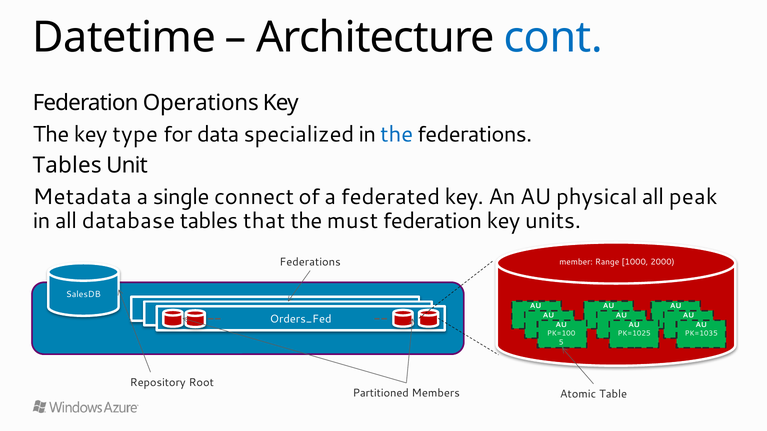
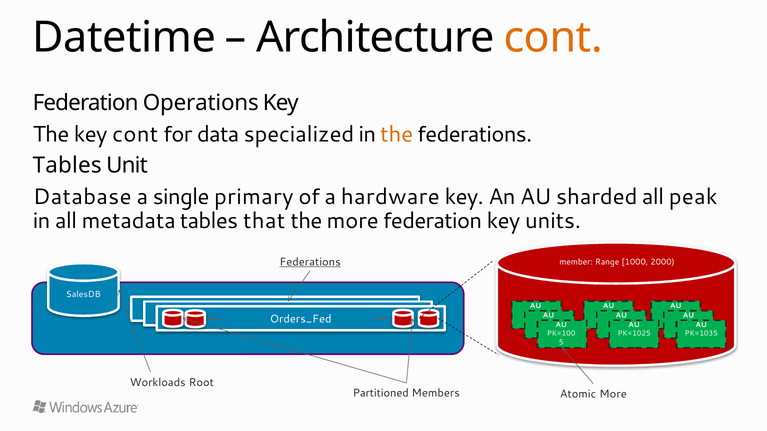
cont at (553, 37) colour: blue -> orange
key type: type -> cont
the at (397, 134) colour: blue -> orange
Metadata: Metadata -> Database
connect: connect -> primary
federated: federated -> hardware
physical: physical -> sharded
database: database -> metadata
the must: must -> more
Federations at (310, 262) underline: none -> present
Repository: Repository -> Workloads
Atomic Table: Table -> More
